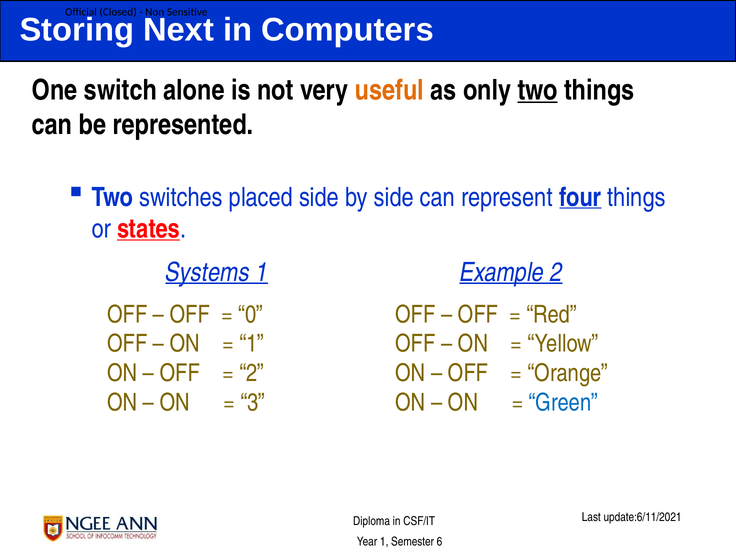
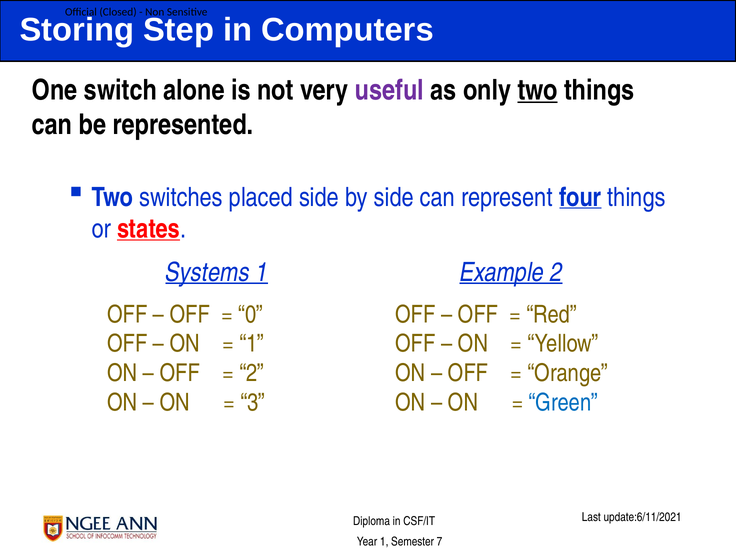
Next: Next -> Step
useful colour: orange -> purple
6: 6 -> 7
